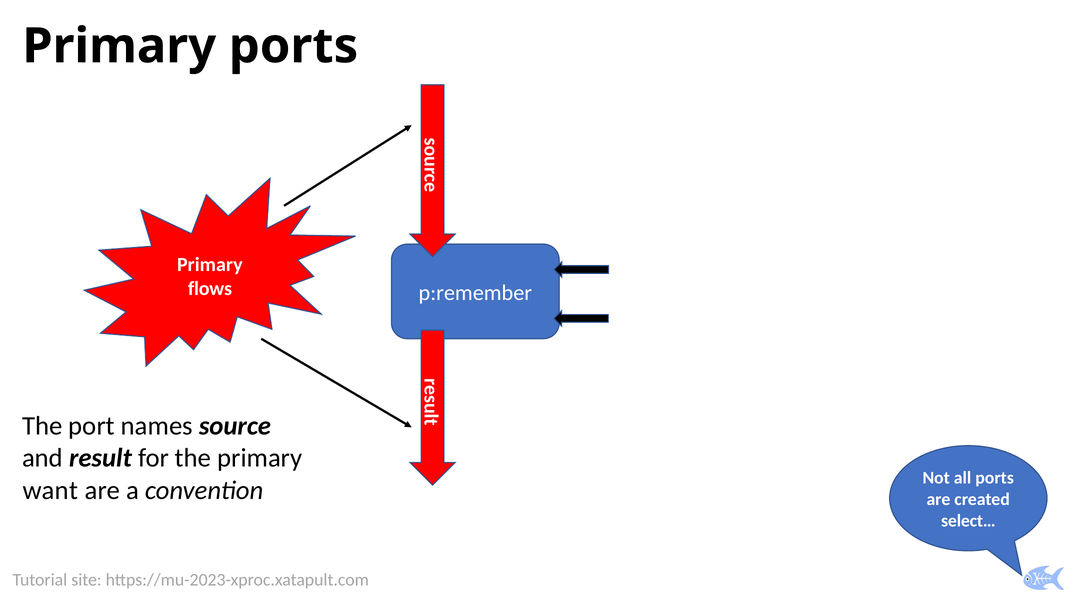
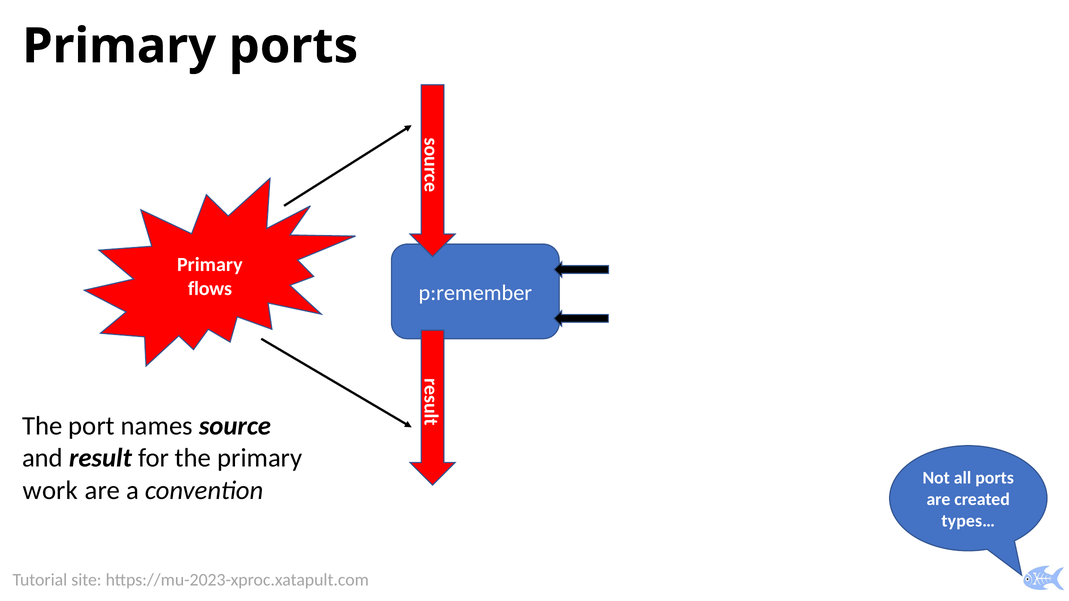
want: want -> work
select…: select… -> types…
